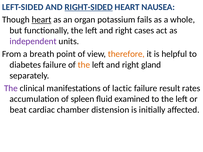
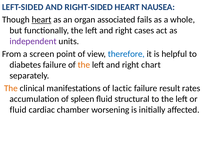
RIGHT-SIDED underline: present -> none
potassium: potassium -> associated
breath: breath -> screen
therefore colour: orange -> blue
gland: gland -> chart
The at (11, 88) colour: purple -> orange
examined: examined -> structural
beat at (18, 110): beat -> fluid
distension: distension -> worsening
